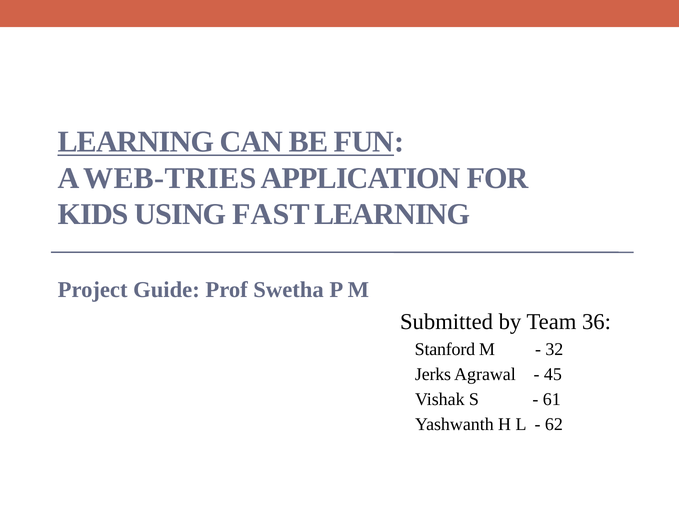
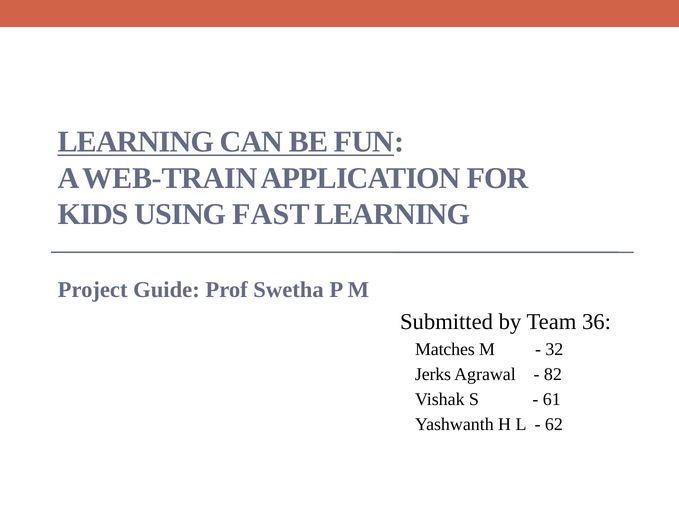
WEB-TRIES: WEB-TRIES -> WEB-TRAIN
Stanford: Stanford -> Matches
45: 45 -> 82
